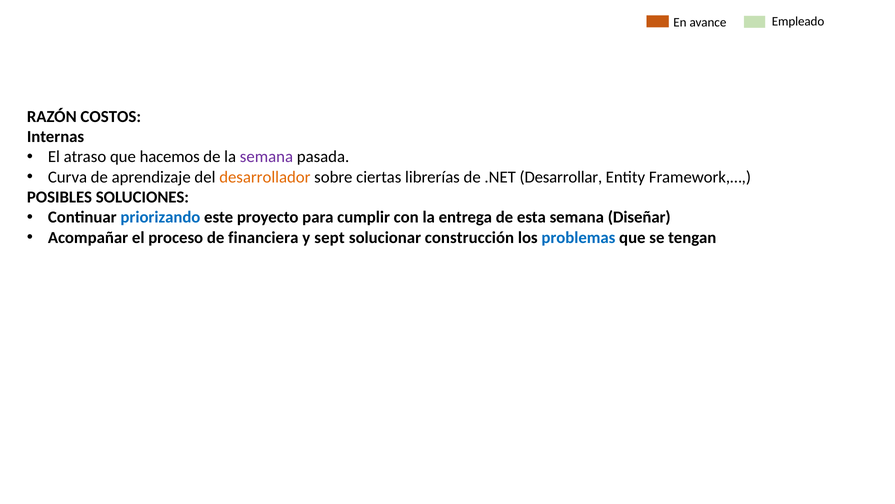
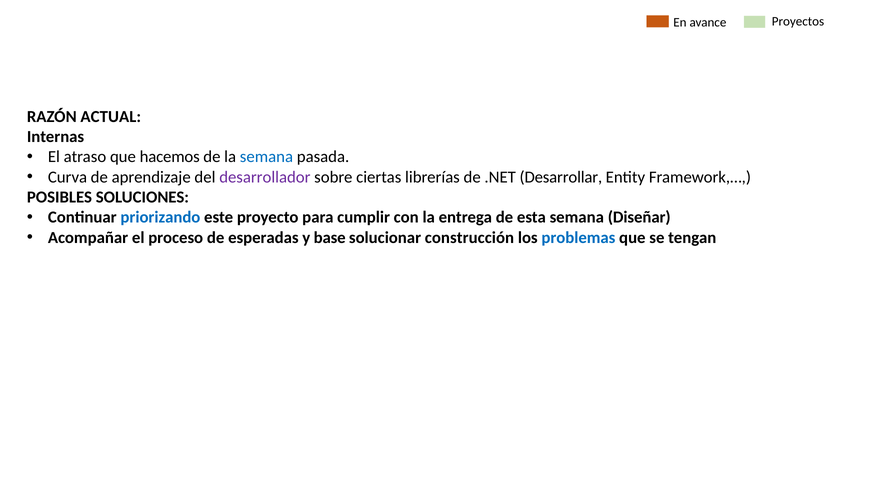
Empleado: Empleado -> Proyectos
COSTOS: COSTOS -> ACTUAL
semana at (266, 157) colour: purple -> blue
desarrollador colour: orange -> purple
financiera: financiera -> esperadas
sept: sept -> base
